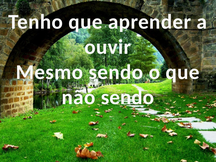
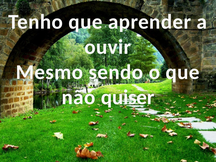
não sendo: sendo -> quiser
